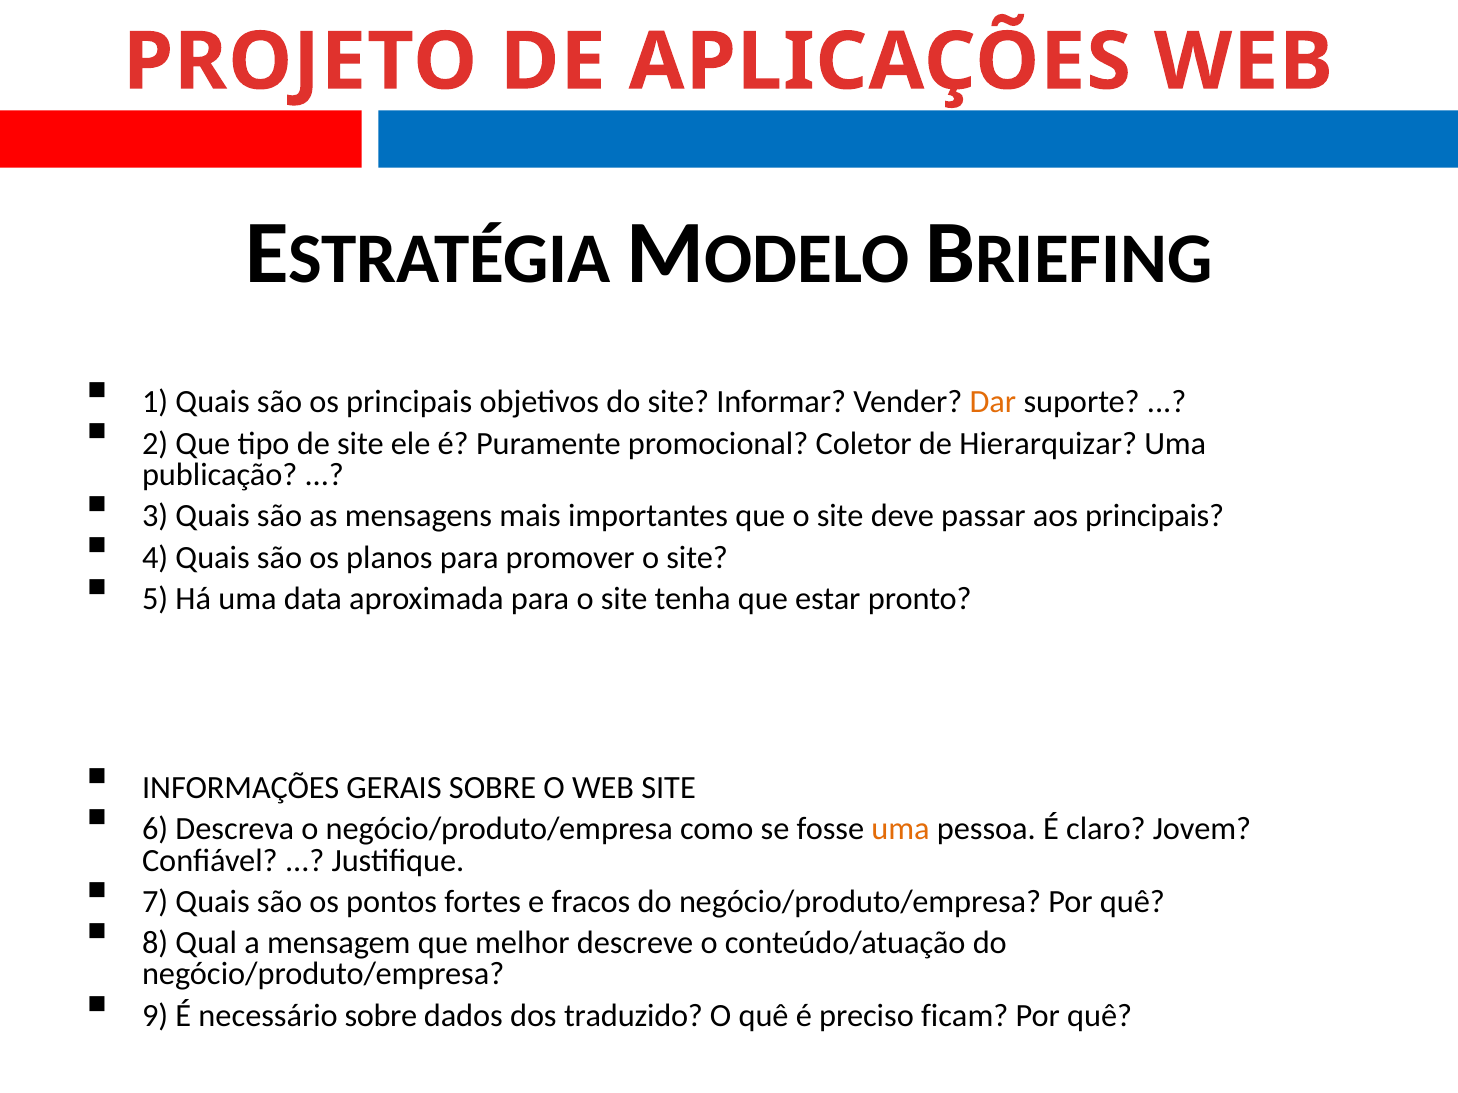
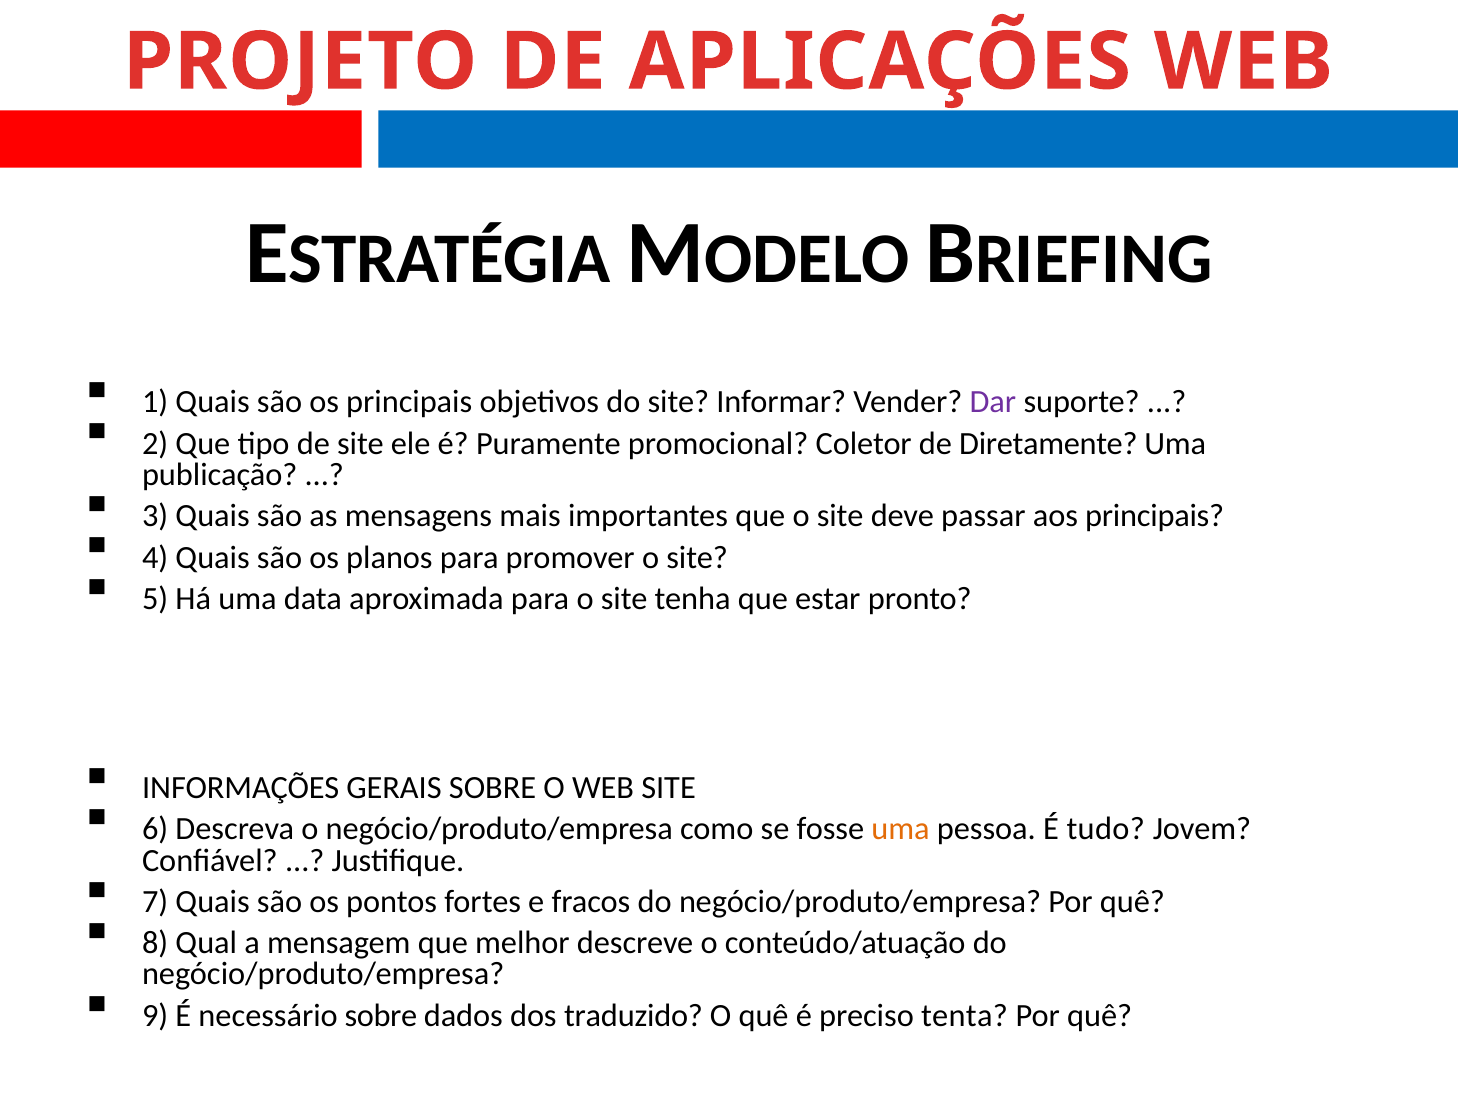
Dar colour: orange -> purple
Hierarquizar: Hierarquizar -> Diretamente
claro: claro -> tudo
ficam: ficam -> tenta
